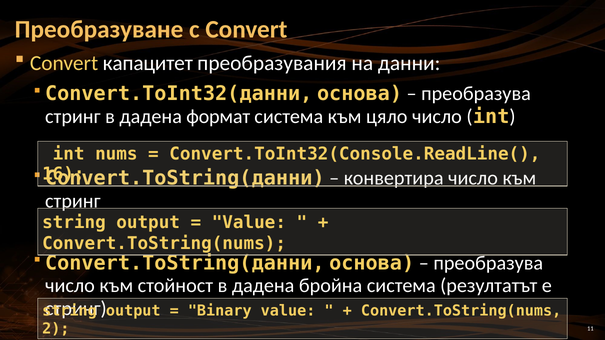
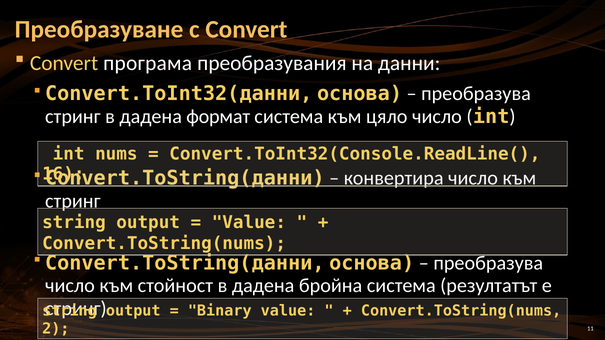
капацитет: капацитет -> програма
